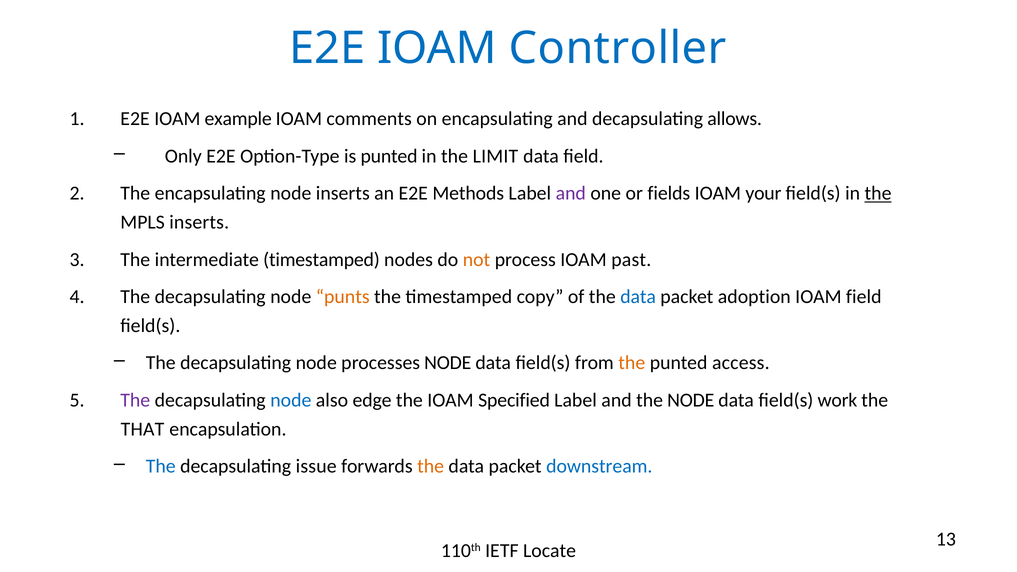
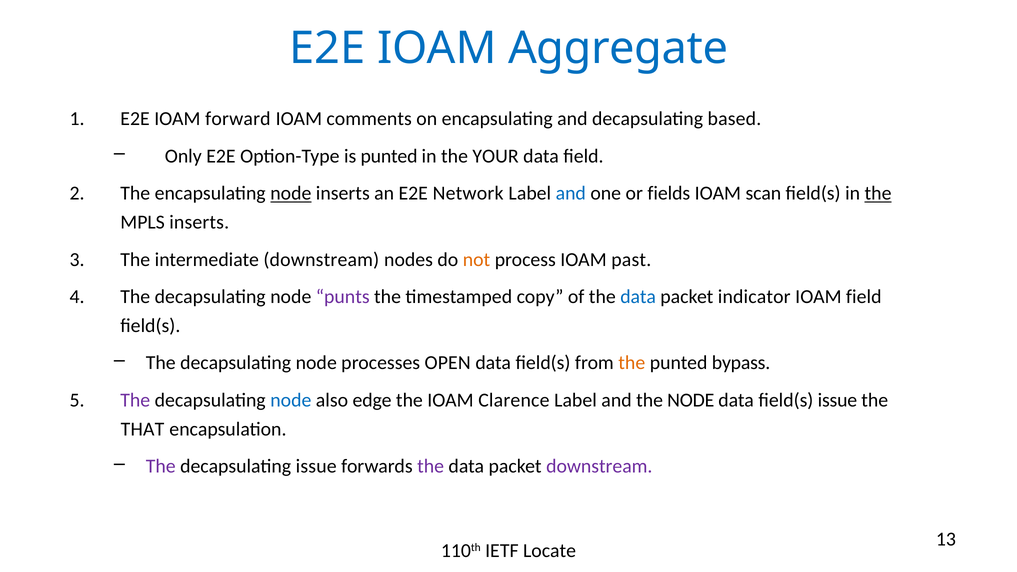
Controller: Controller -> Aggregate
example: example -> forward
allows: allows -> based
LIMIT: LIMIT -> YOUR
node at (291, 193) underline: none -> present
Methods: Methods -> Network
and at (571, 193) colour: purple -> blue
your: your -> scan
intermediate timestamped: timestamped -> downstream
punts colour: orange -> purple
adoption: adoption -> indicator
processes NODE: NODE -> OPEN
access: access -> bypass
Specified: Specified -> Clarence
field(s work: work -> issue
The at (161, 466) colour: blue -> purple
the at (431, 466) colour: orange -> purple
downstream at (599, 466) colour: blue -> purple
